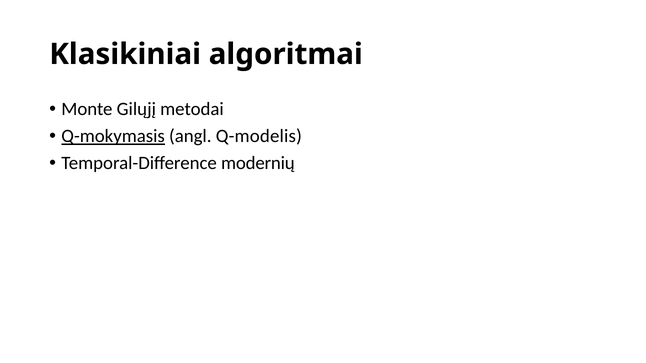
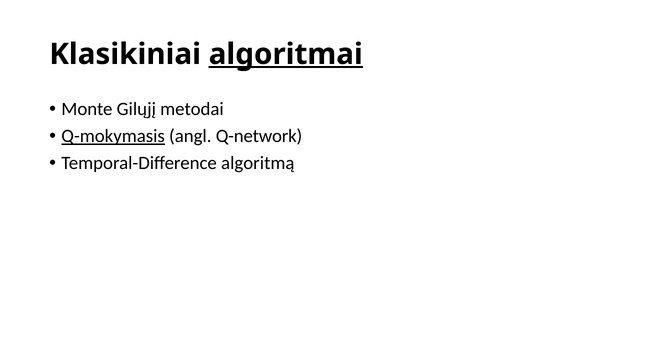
algoritmai underline: none -> present
Q-modelis: Q-modelis -> Q-network
modernių: modernių -> algoritmą
